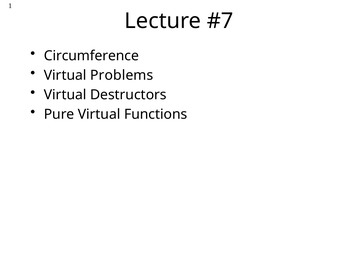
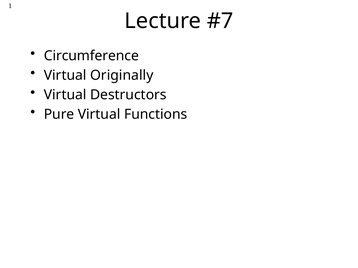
Problems: Problems -> Originally
